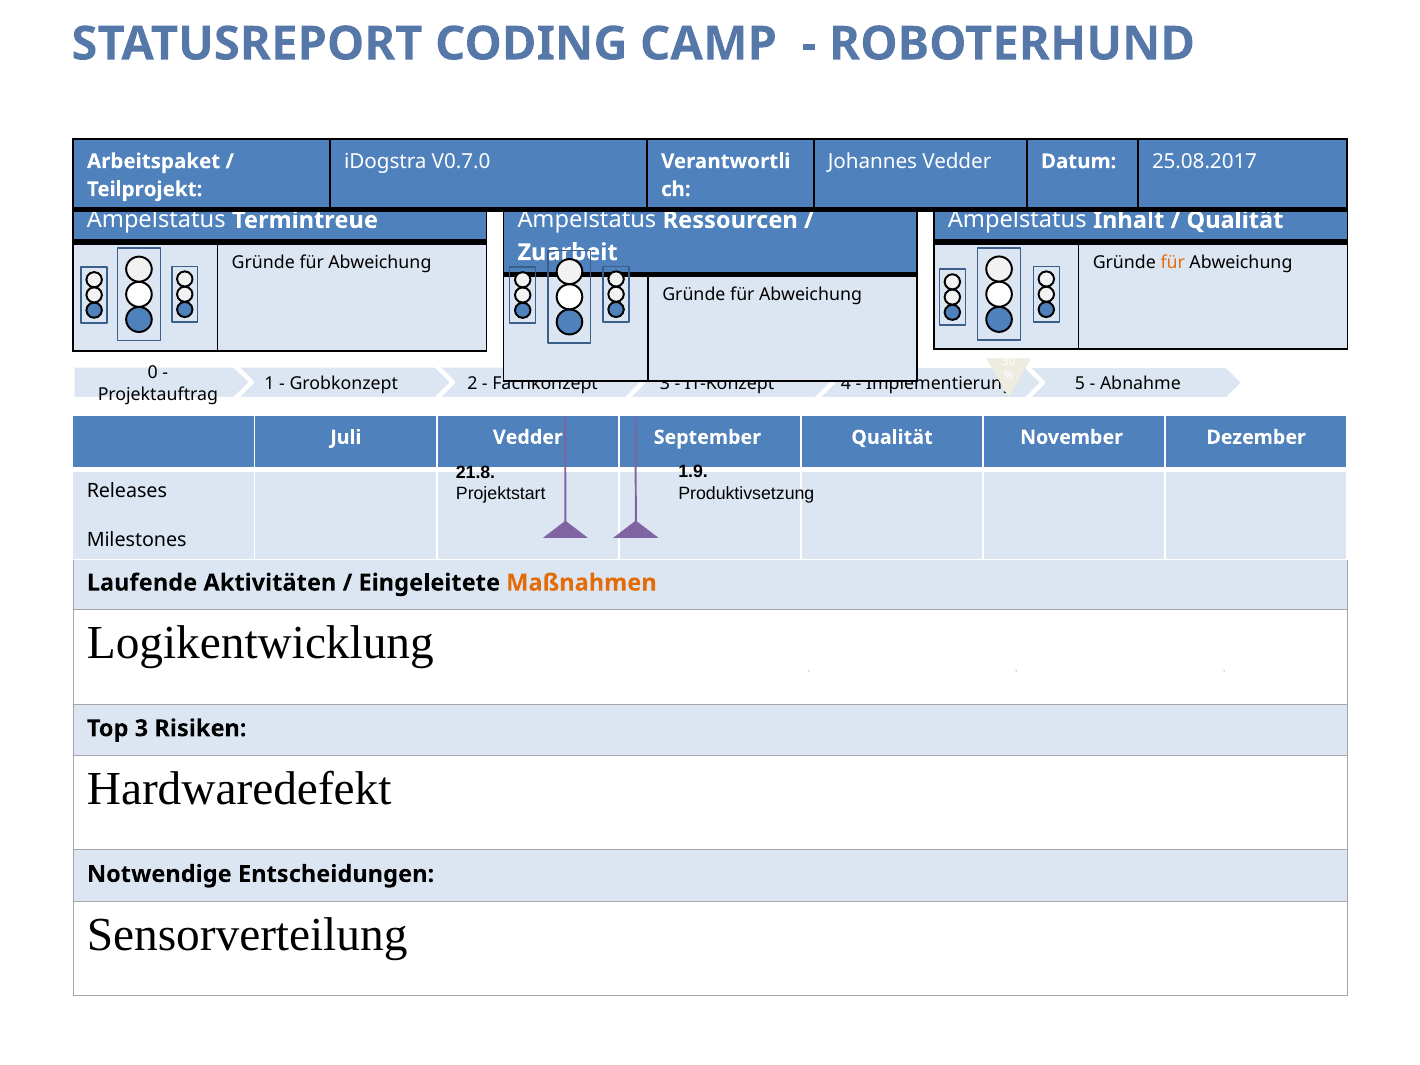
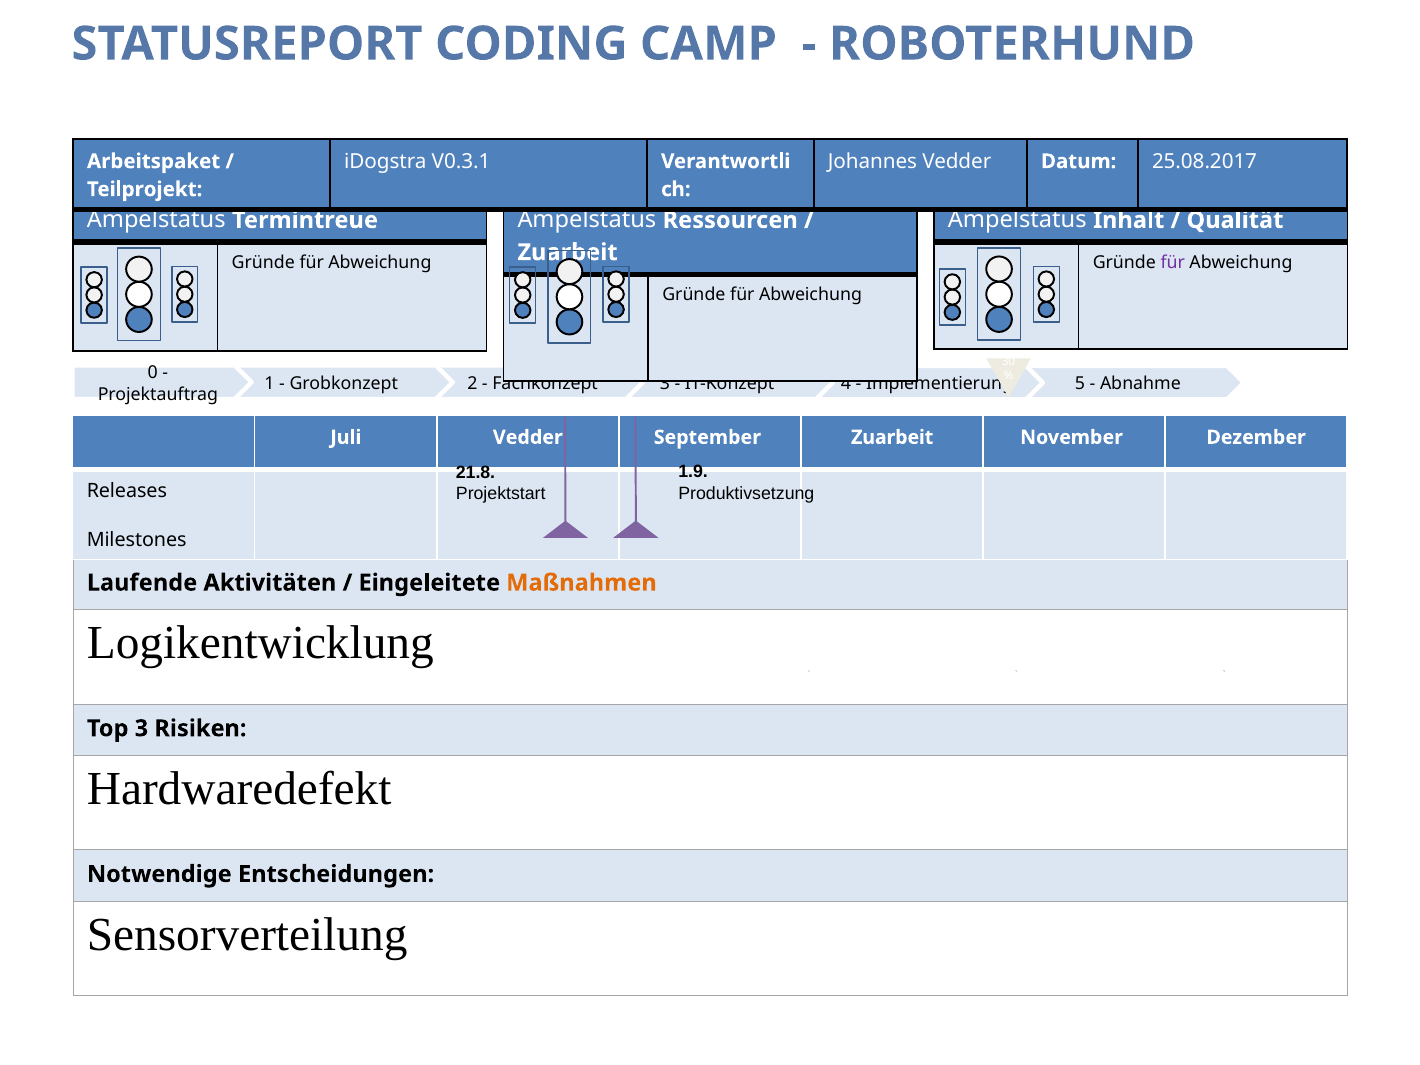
V0.7.0: V0.7.0 -> V0.3.1
für at (1173, 262) colour: orange -> purple
September Qualität: Qualität -> Zuarbeit
